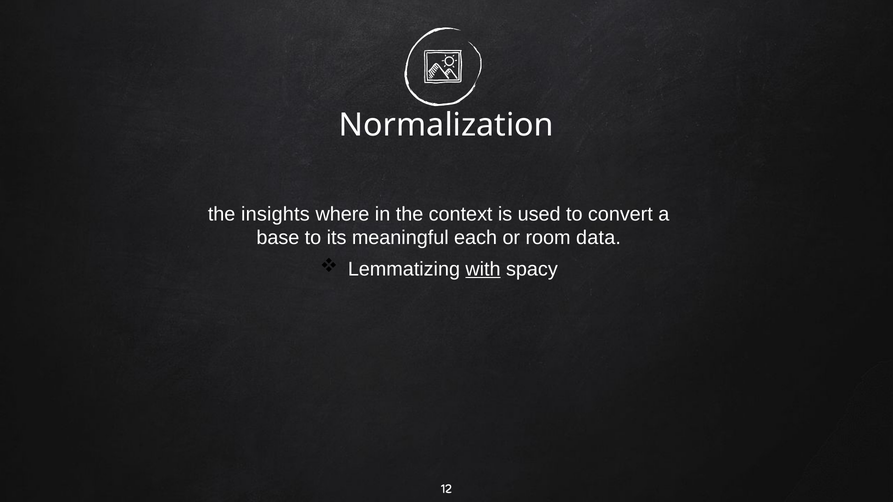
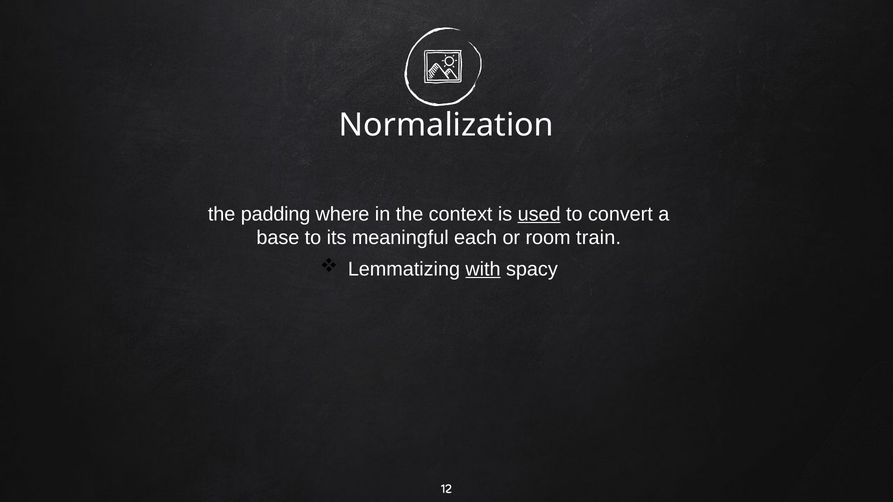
insights: insights -> padding
used underline: none -> present
data: data -> train
